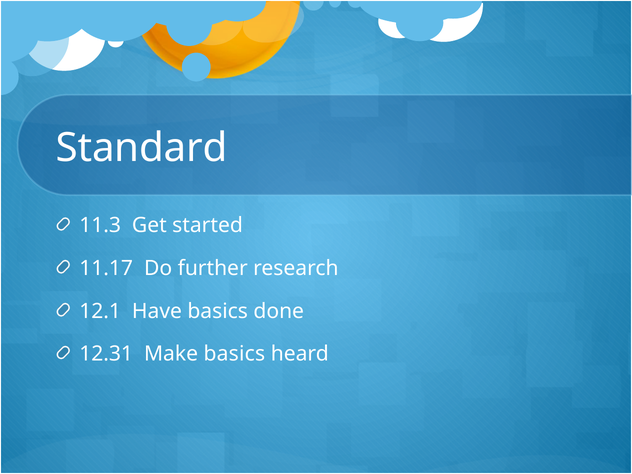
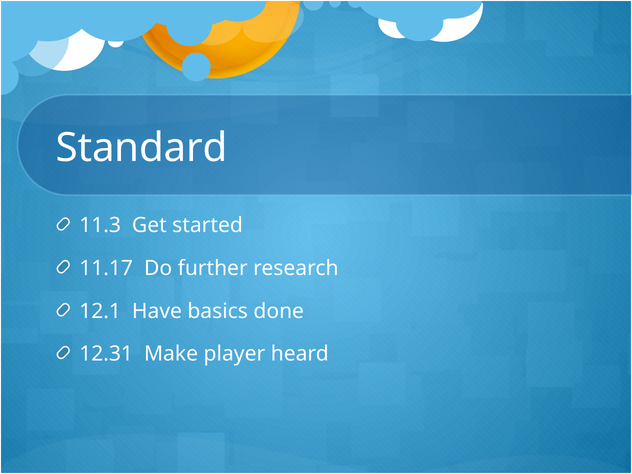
Make basics: basics -> player
